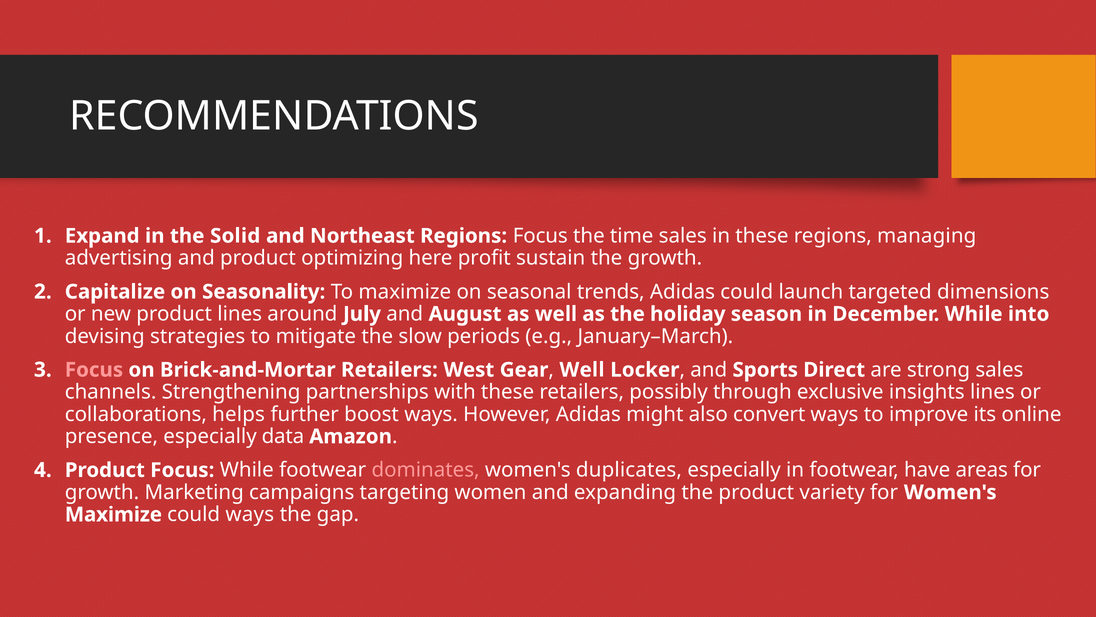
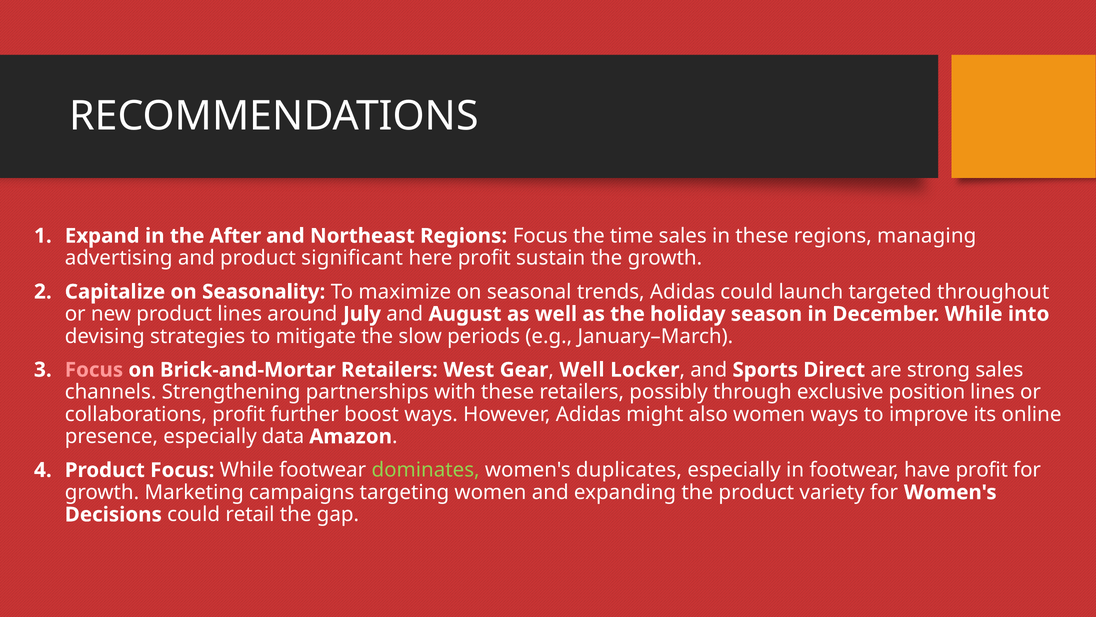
Solid: Solid -> After
optimizing: optimizing -> significant
dimensions: dimensions -> throughout
insights: insights -> position
collaborations helps: helps -> profit
also convert: convert -> women
dominates colour: pink -> light green
have areas: areas -> profit
Maximize at (113, 514): Maximize -> Decisions
could ways: ways -> retail
